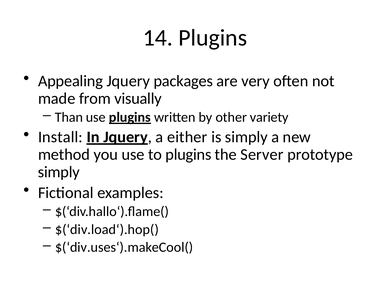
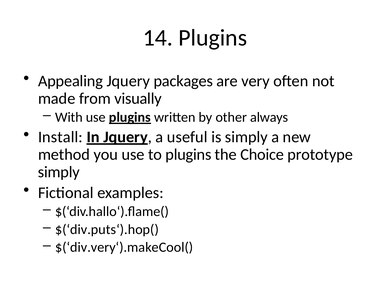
Than: Than -> With
variety: variety -> always
either: either -> useful
Server: Server -> Choice
$(‘div.load‘).hop(: $(‘div.load‘).hop( -> $(‘div.puts‘).hop(
$(‘div.uses‘).makeCool(: $(‘div.uses‘).makeCool( -> $(‘div.very‘).makeCool(
